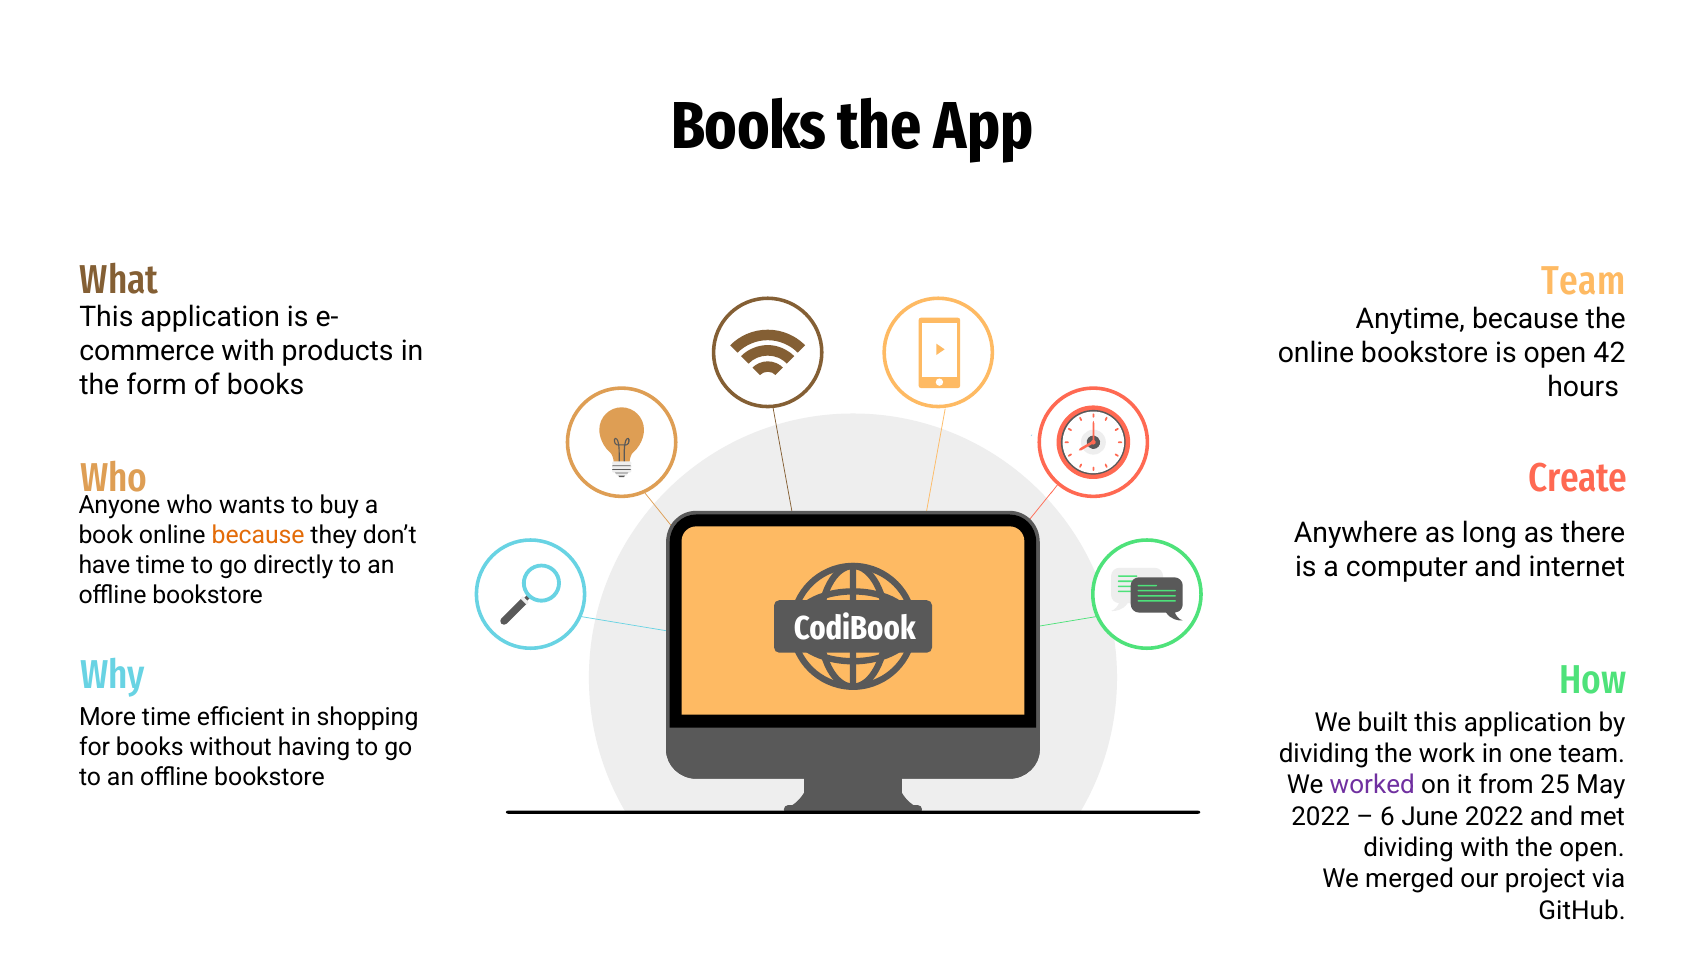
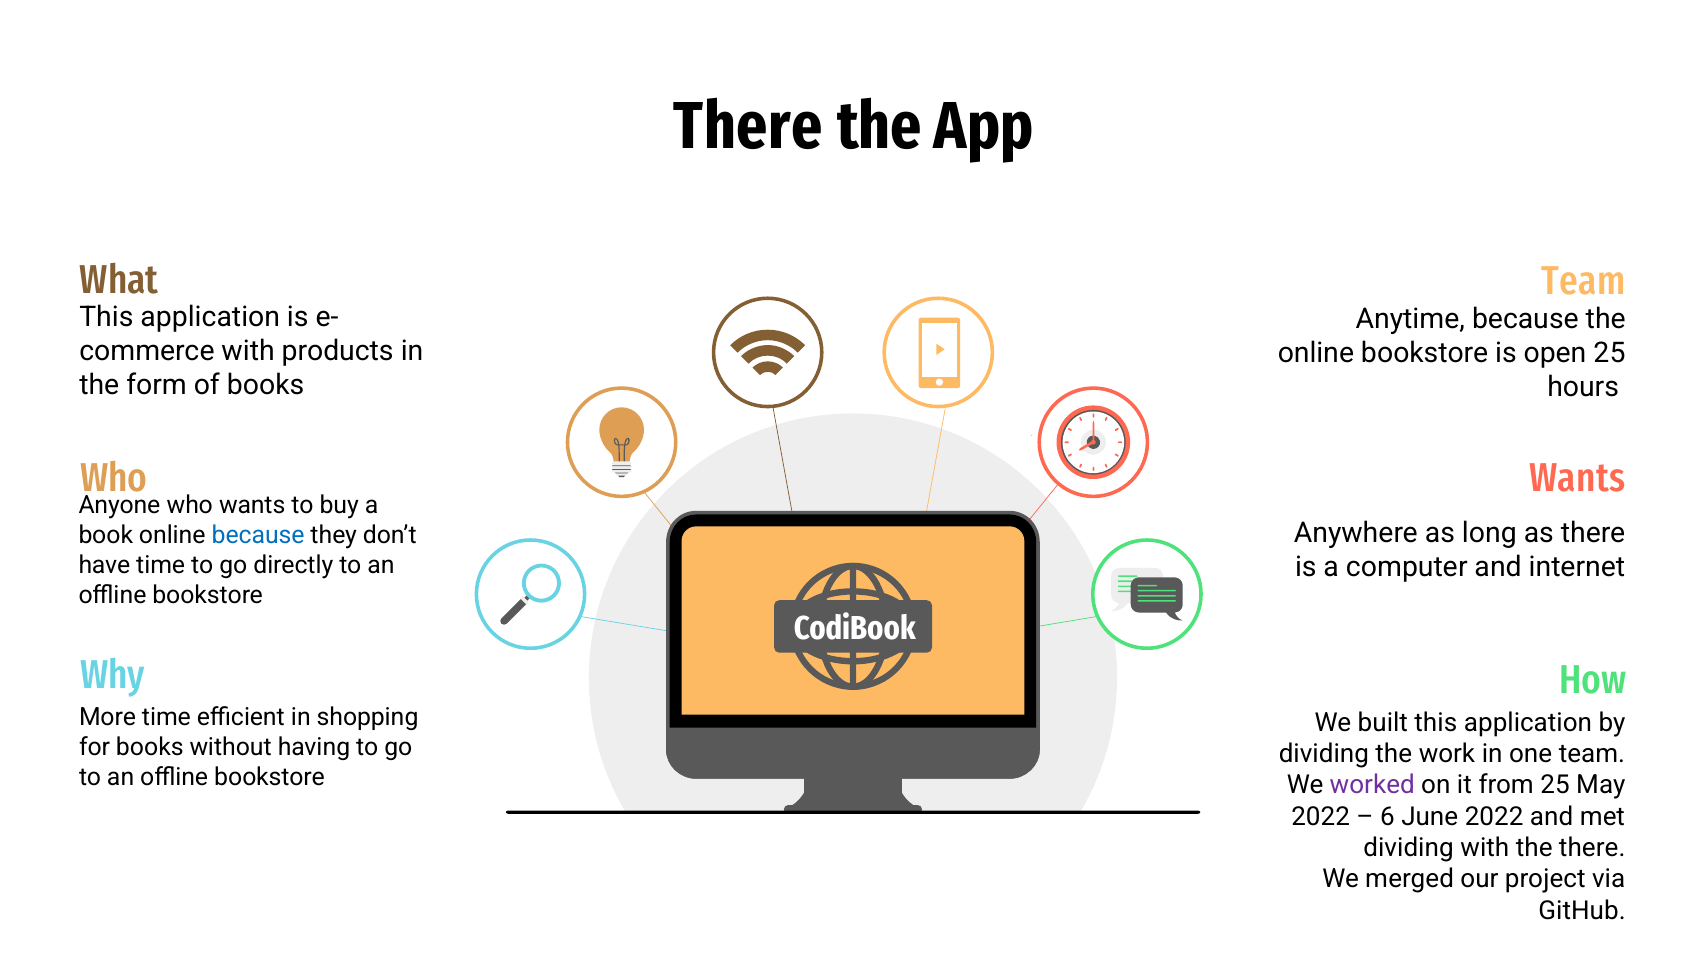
Books at (749, 127): Books -> There
open 42: 42 -> 25
Create at (1578, 478): Create -> Wants
because at (258, 535) colour: orange -> blue
the open: open -> there
